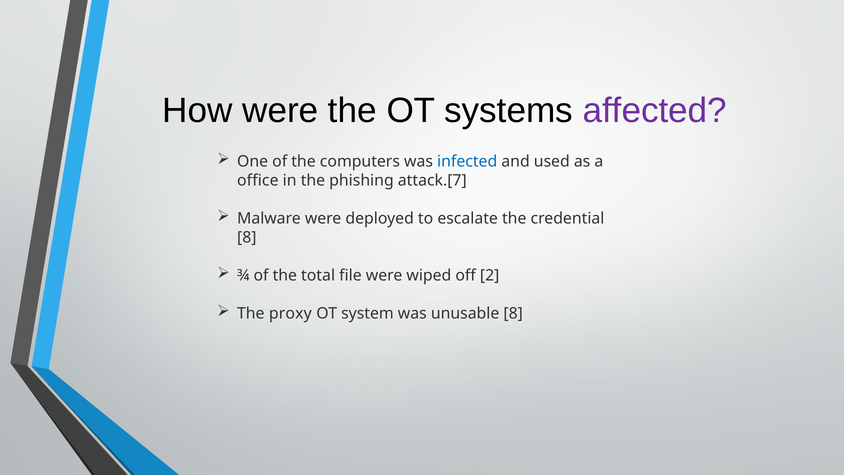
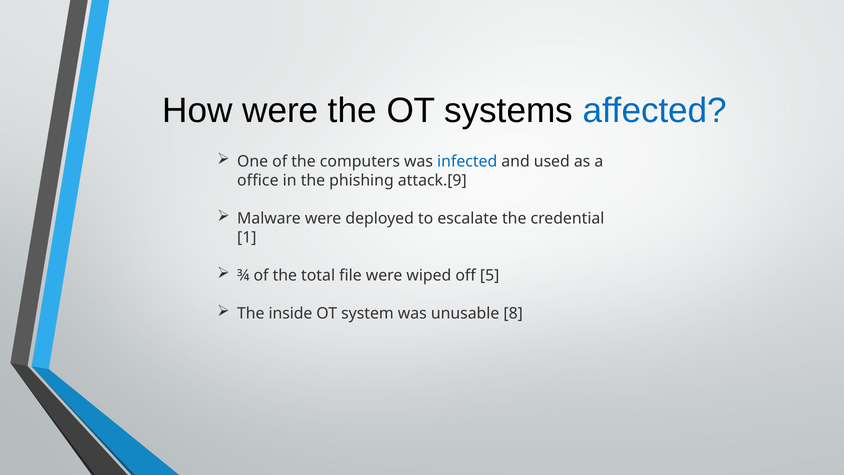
affected colour: purple -> blue
attack.[7: attack.[7 -> attack.[9
8 at (247, 238): 8 -> 1
2: 2 -> 5
proxy: proxy -> inside
